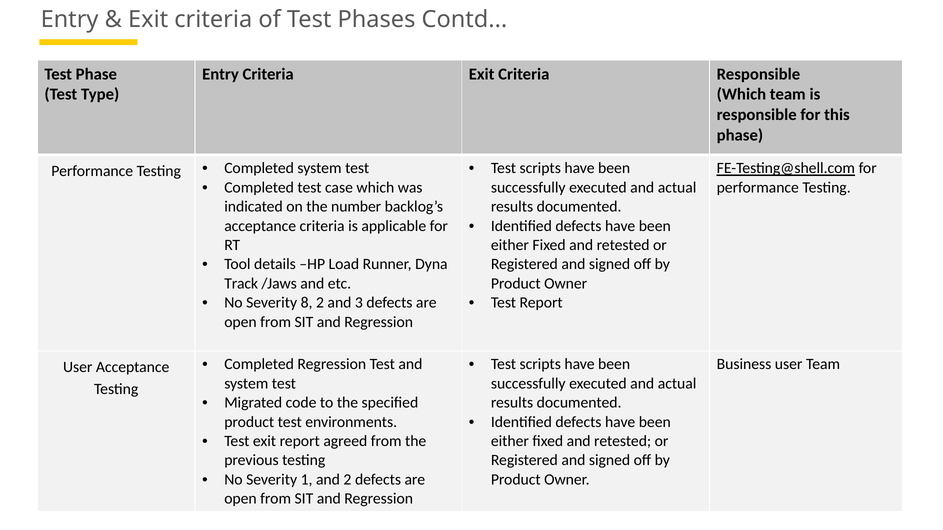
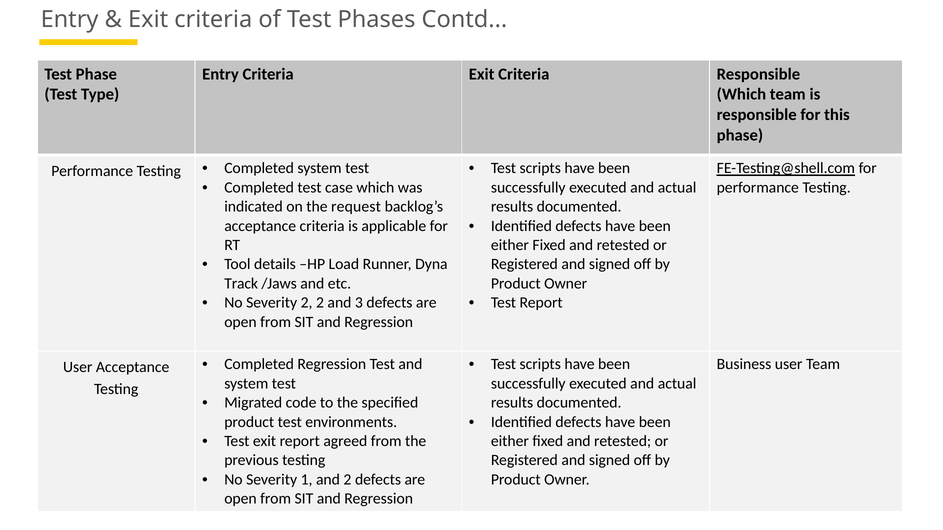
number: number -> request
Severity 8: 8 -> 2
